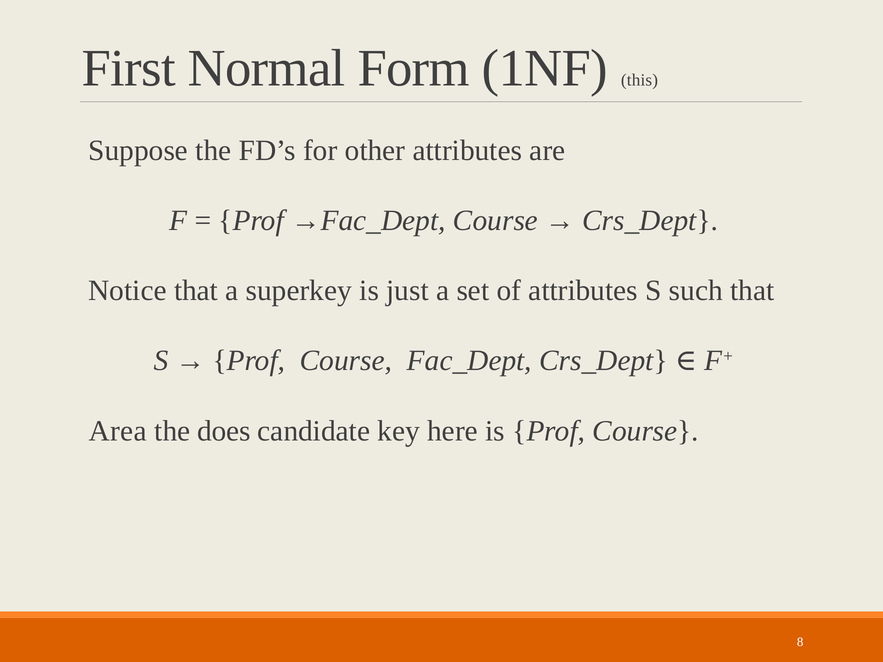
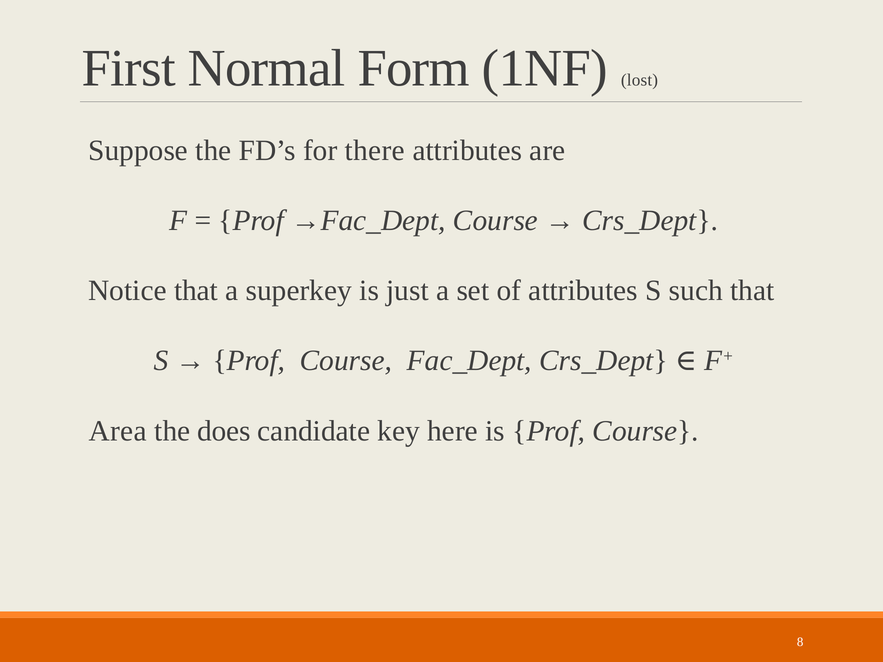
this: this -> lost
other: other -> there
